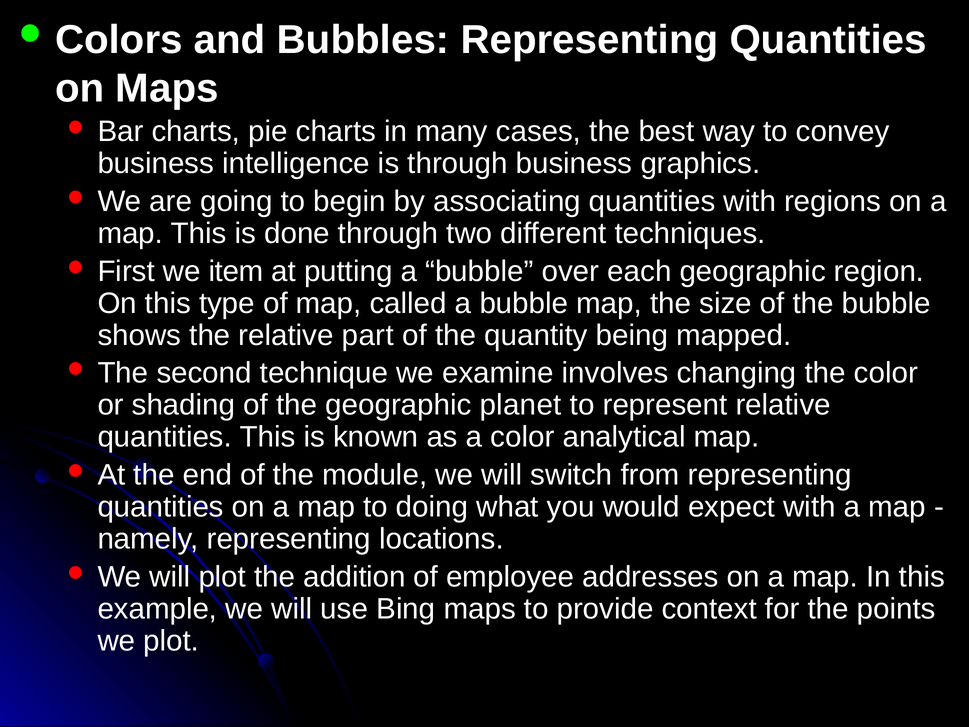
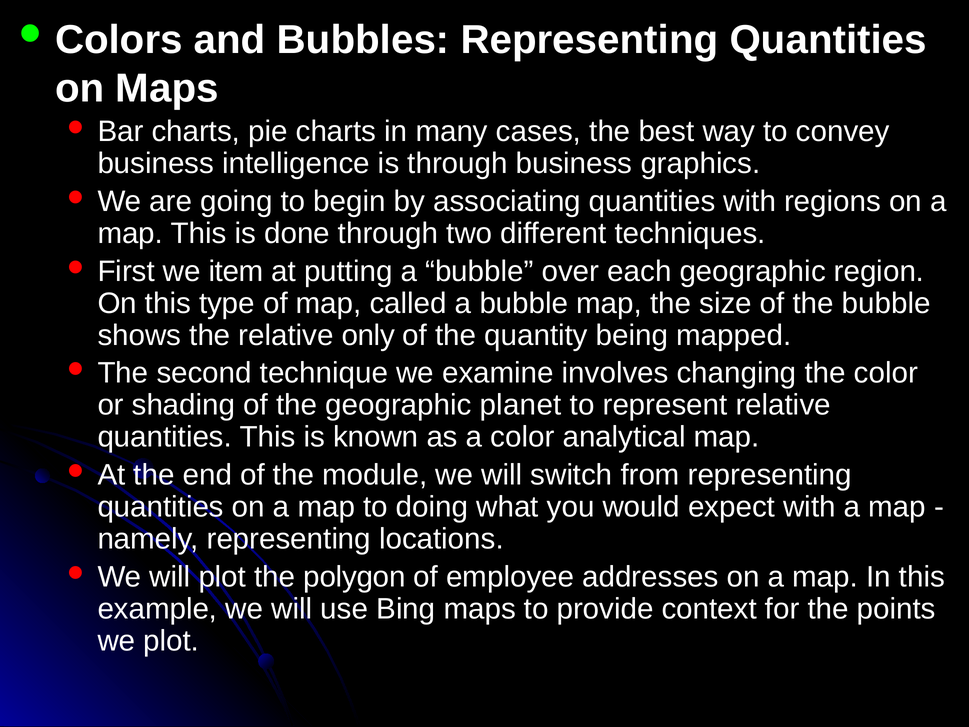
part: part -> only
addition: addition -> polygon
